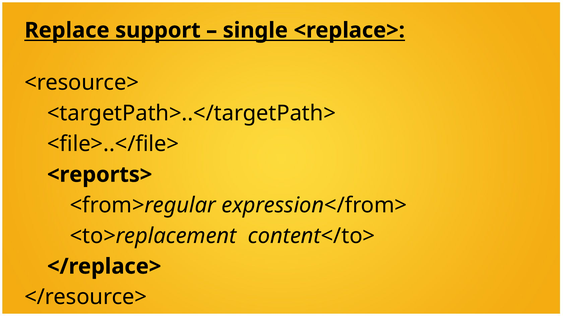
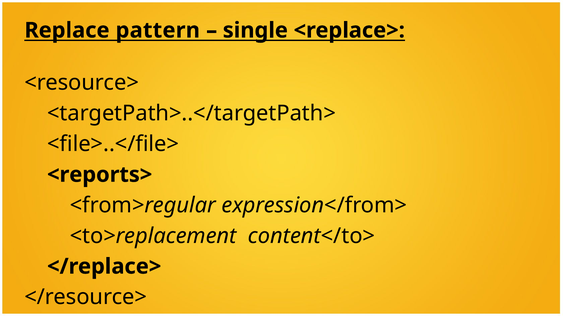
support: support -> pattern
